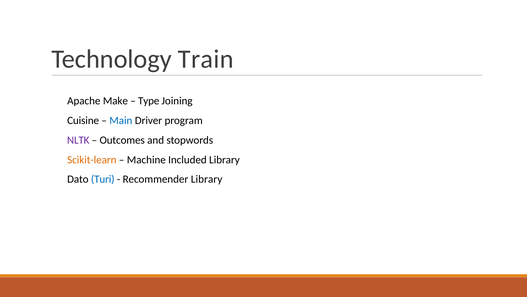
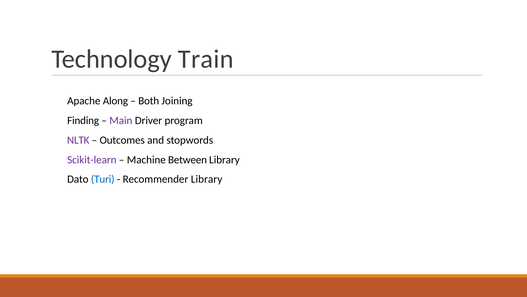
Make: Make -> Along
Type: Type -> Both
Cuisine: Cuisine -> Finding
Main colour: blue -> purple
Scikit-learn colour: orange -> purple
Included: Included -> Between
